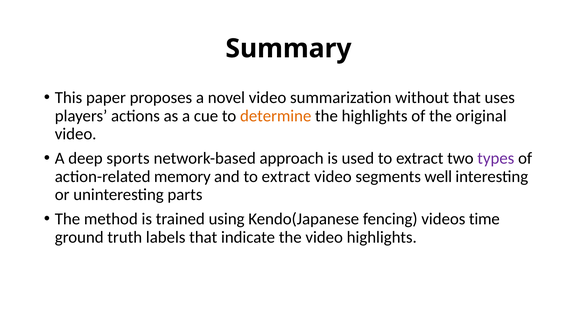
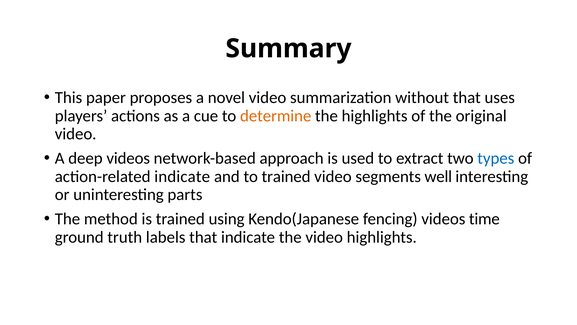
deep sports: sports -> videos
types colour: purple -> blue
action-related memory: memory -> indicate
and to extract: extract -> trained
